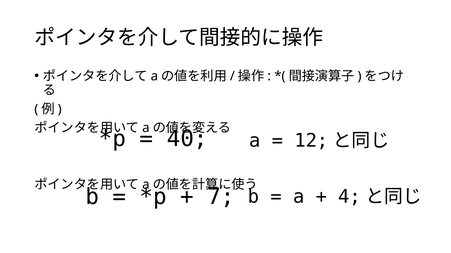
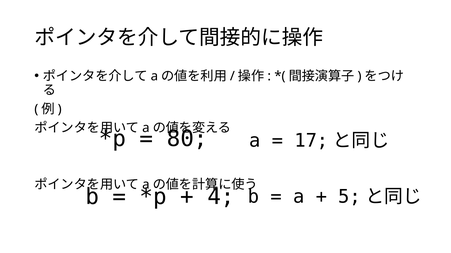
40: 40 -> 80
12: 12 -> 17
7: 7 -> 4
4: 4 -> 5
